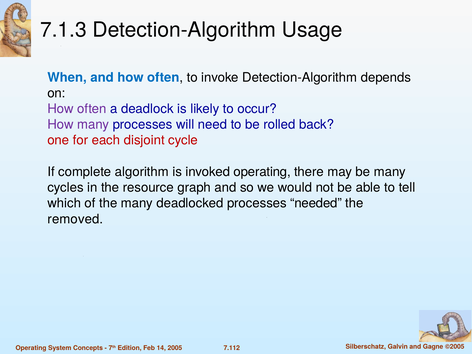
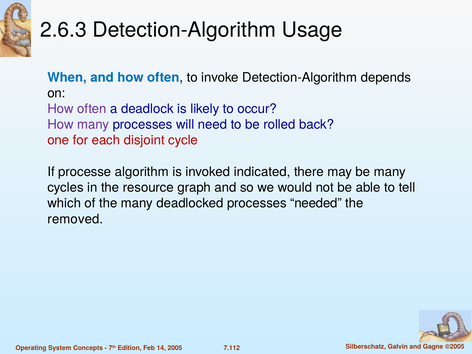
7.1.3: 7.1.3 -> 2.6.3
complete: complete -> processe
invoked operating: operating -> indicated
